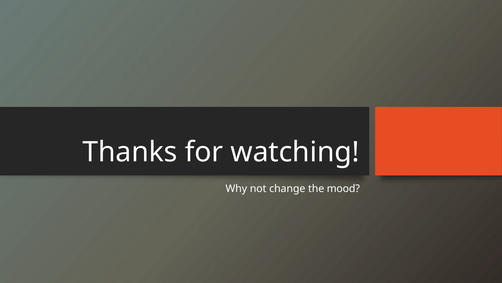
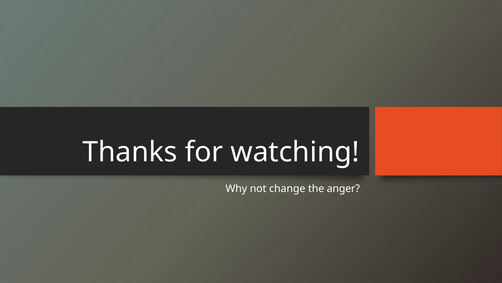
mood: mood -> anger
